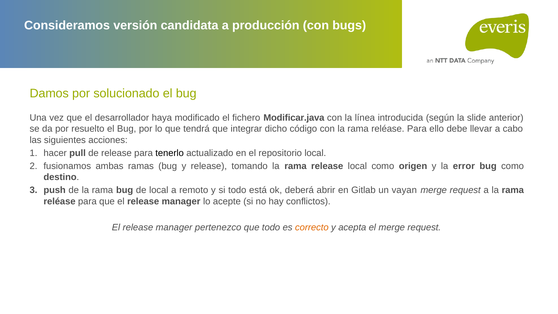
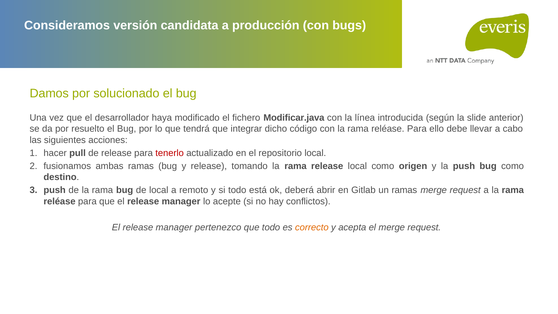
tenerlo colour: black -> red
la error: error -> push
un vayan: vayan -> ramas
